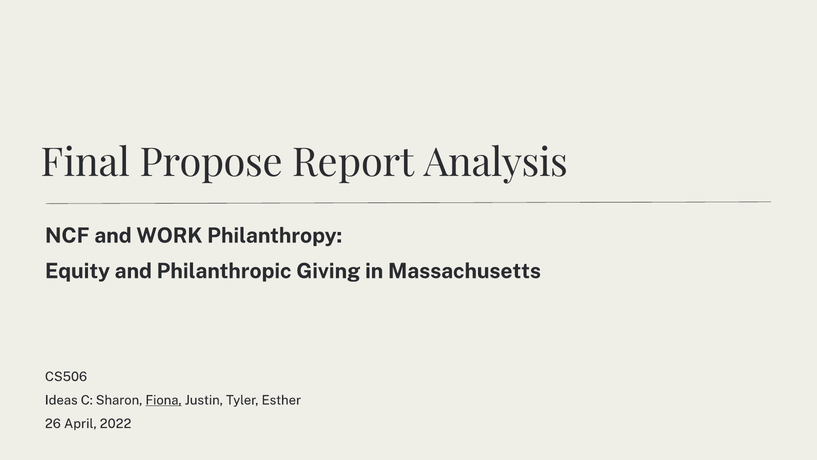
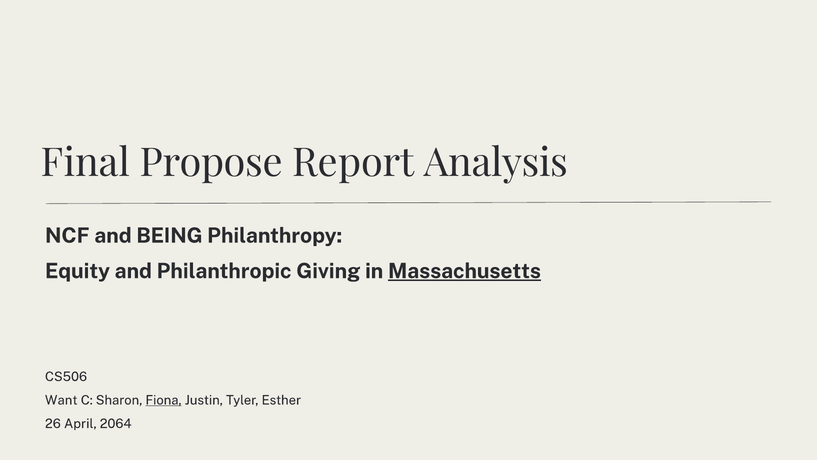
WORK: WORK -> BEING
Massachusetts underline: none -> present
Ideas: Ideas -> Want
2022: 2022 -> 2064
